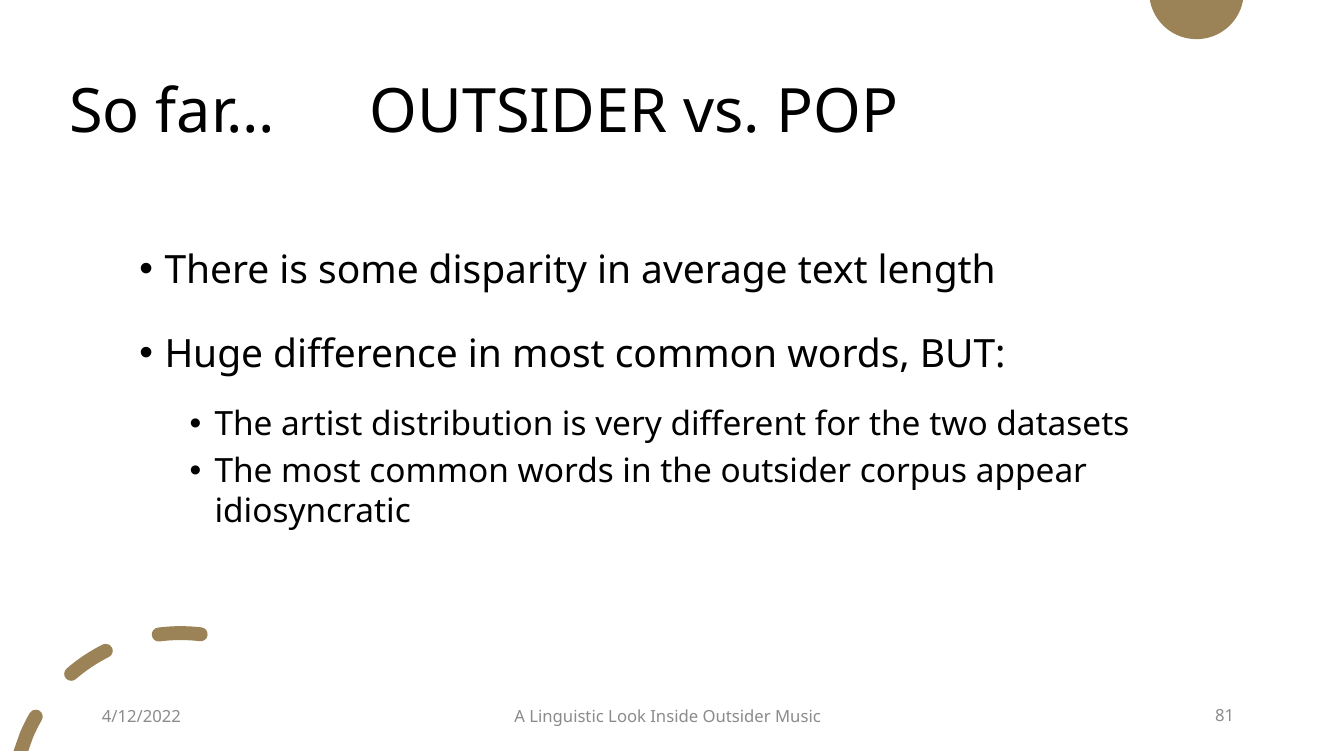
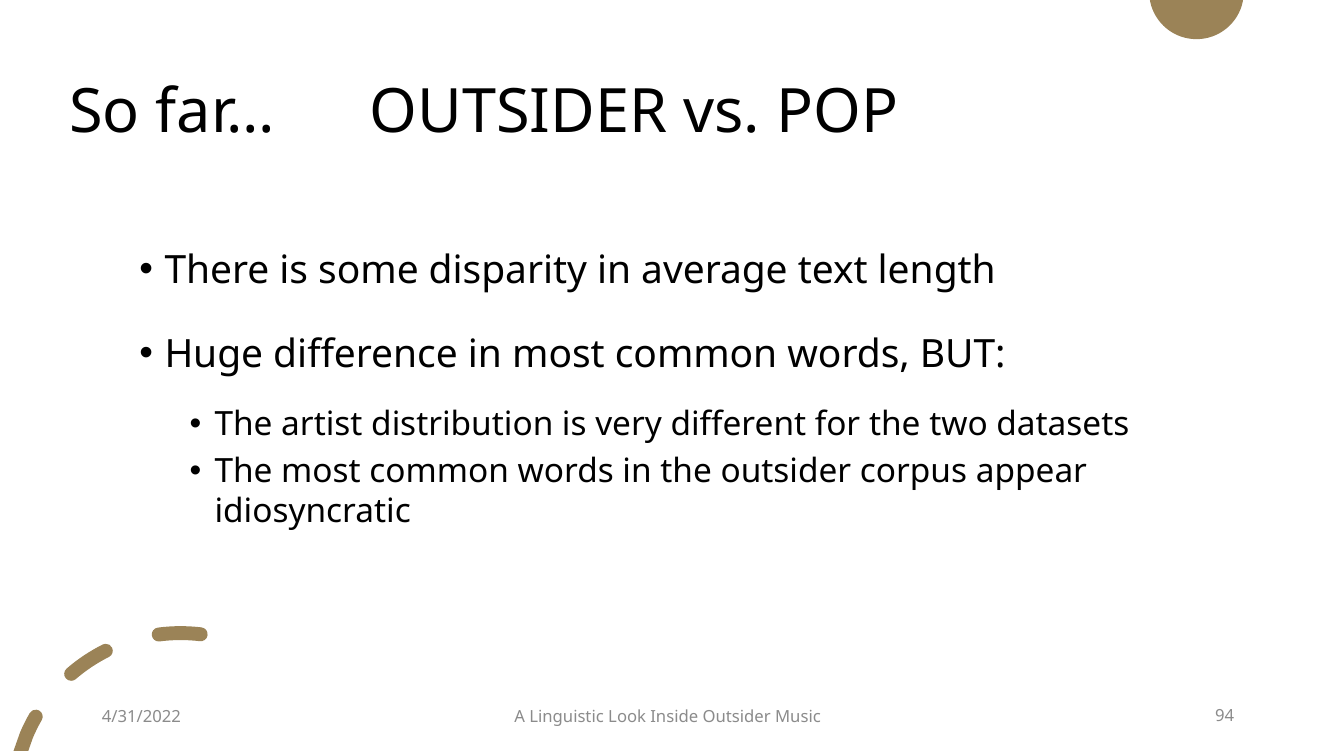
4/12/2022: 4/12/2022 -> 4/31/2022
81: 81 -> 94
